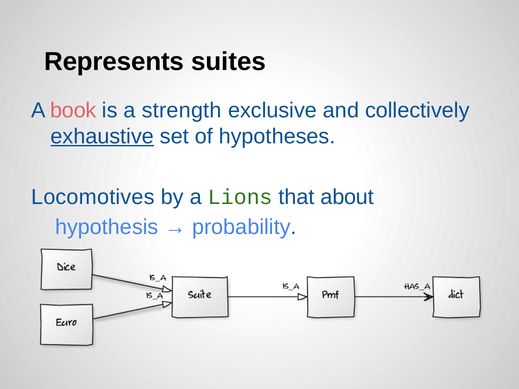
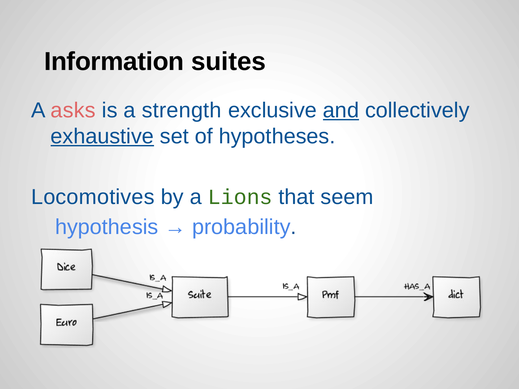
Represents: Represents -> Information
book: book -> asks
and underline: none -> present
about: about -> seem
